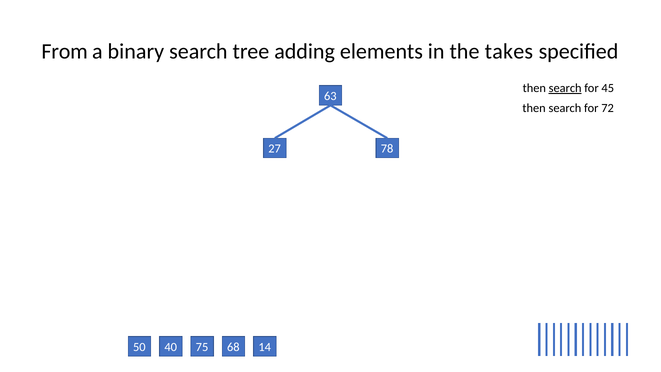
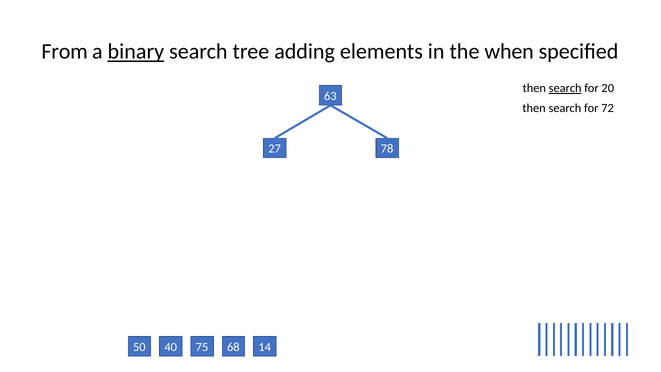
binary underline: none -> present
takes: takes -> when
45: 45 -> 20
